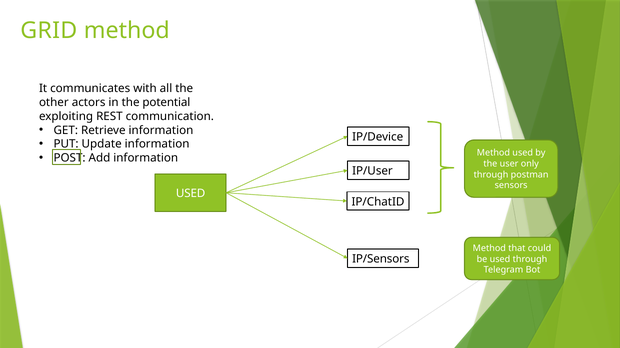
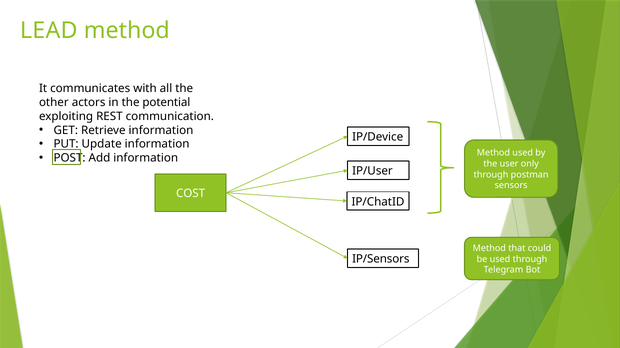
GRID: GRID -> LEAD
USED at (191, 194): USED -> COST
